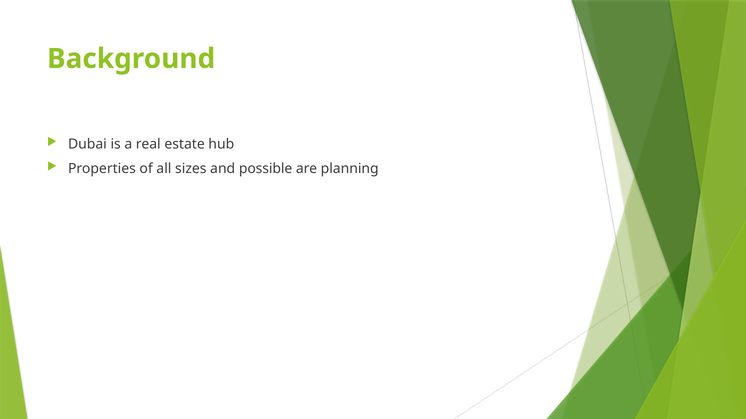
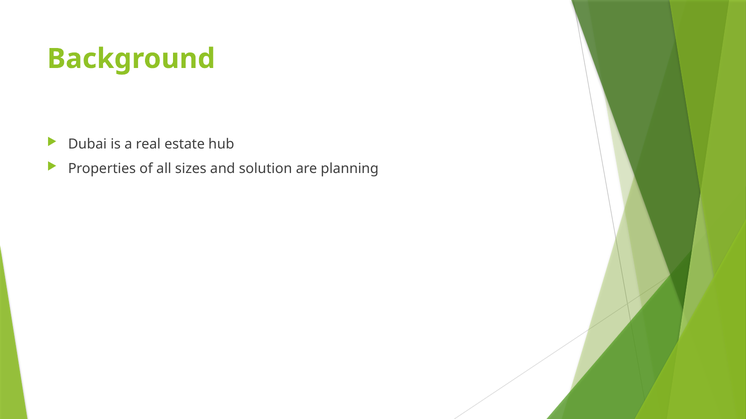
possible: possible -> solution
